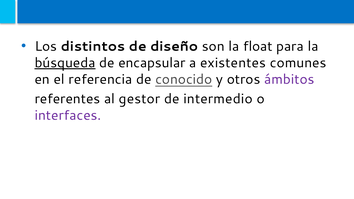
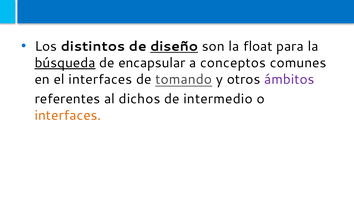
diseño underline: none -> present
existentes: existentes -> conceptos
el referencia: referencia -> interfaces
conocido: conocido -> tomando
gestor: gestor -> dichos
interfaces at (68, 115) colour: purple -> orange
